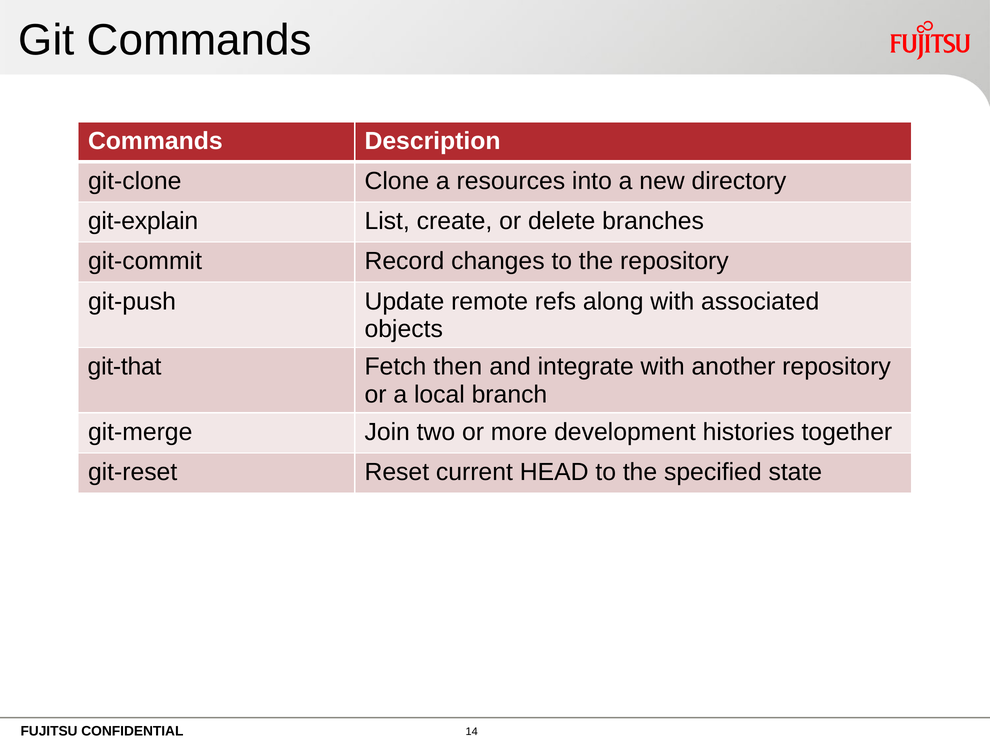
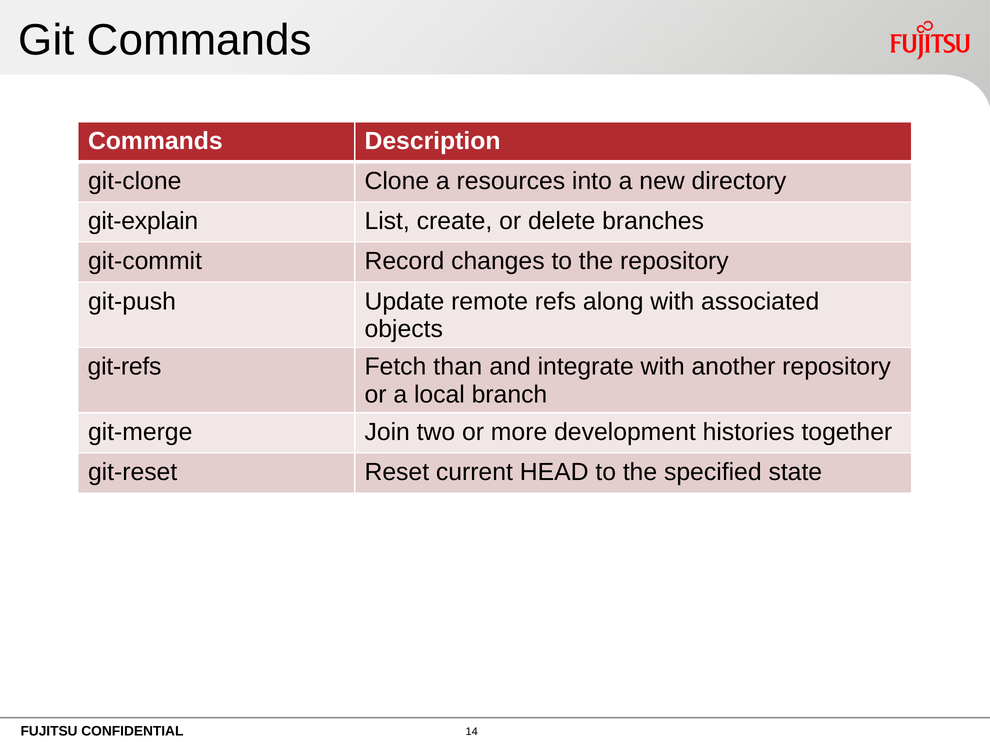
git-that: git-that -> git-refs
then: then -> than
